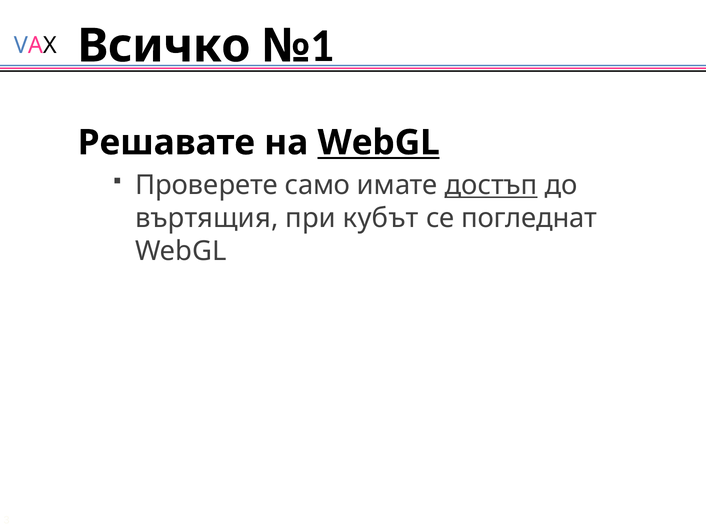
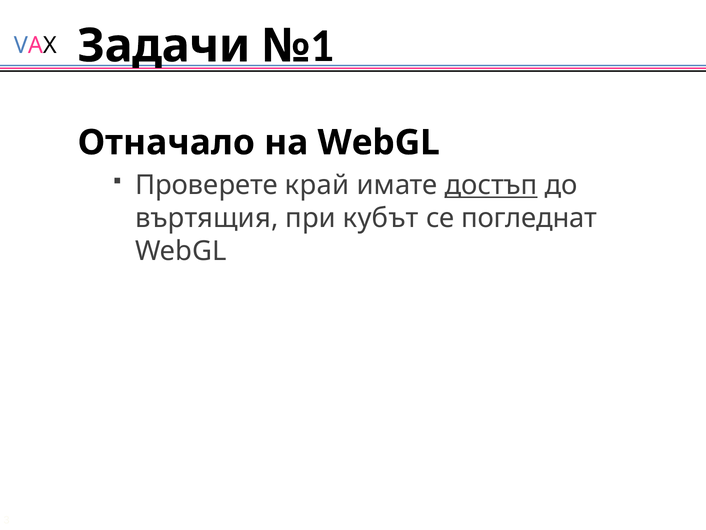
Всичко: Всичко -> Задачи
Решавате: Решавате -> Отначало
WebGL at (379, 143) underline: present -> none
само: само -> край
